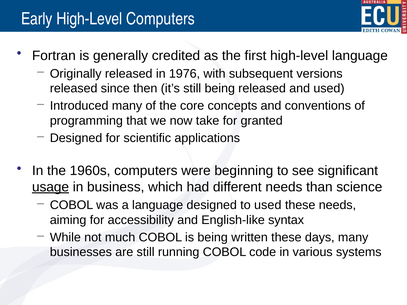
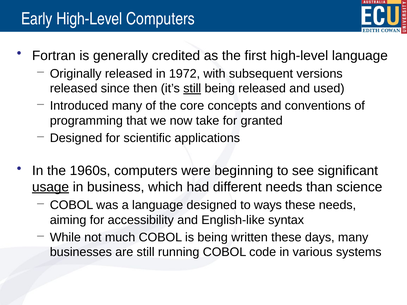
1976: 1976 -> 1972
still at (192, 89) underline: none -> present
to used: used -> ways
